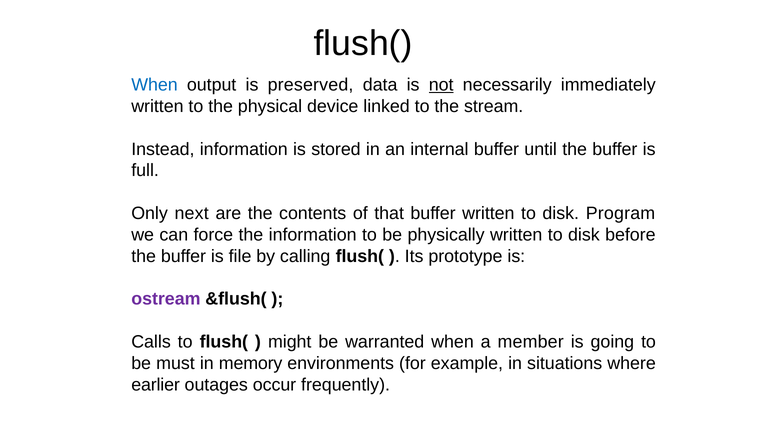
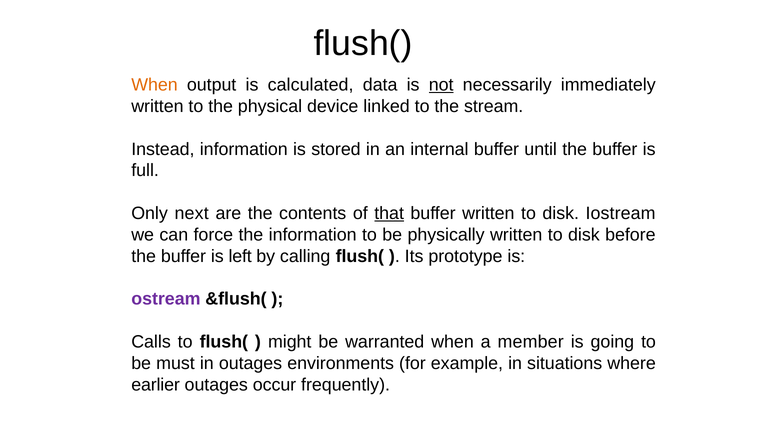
When at (155, 85) colour: blue -> orange
preserved: preserved -> calculated
that underline: none -> present
Program: Program -> Iostream
file: file -> left
in memory: memory -> outages
